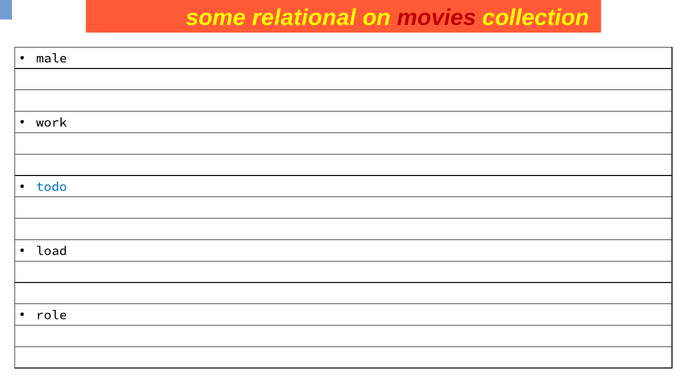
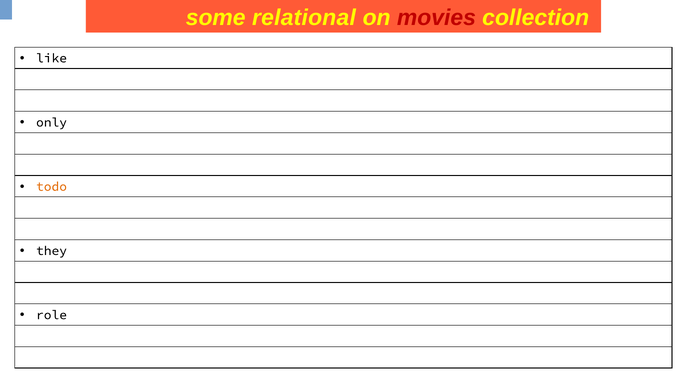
male: male -> like
work: work -> only
todo colour: blue -> orange
load: load -> they
